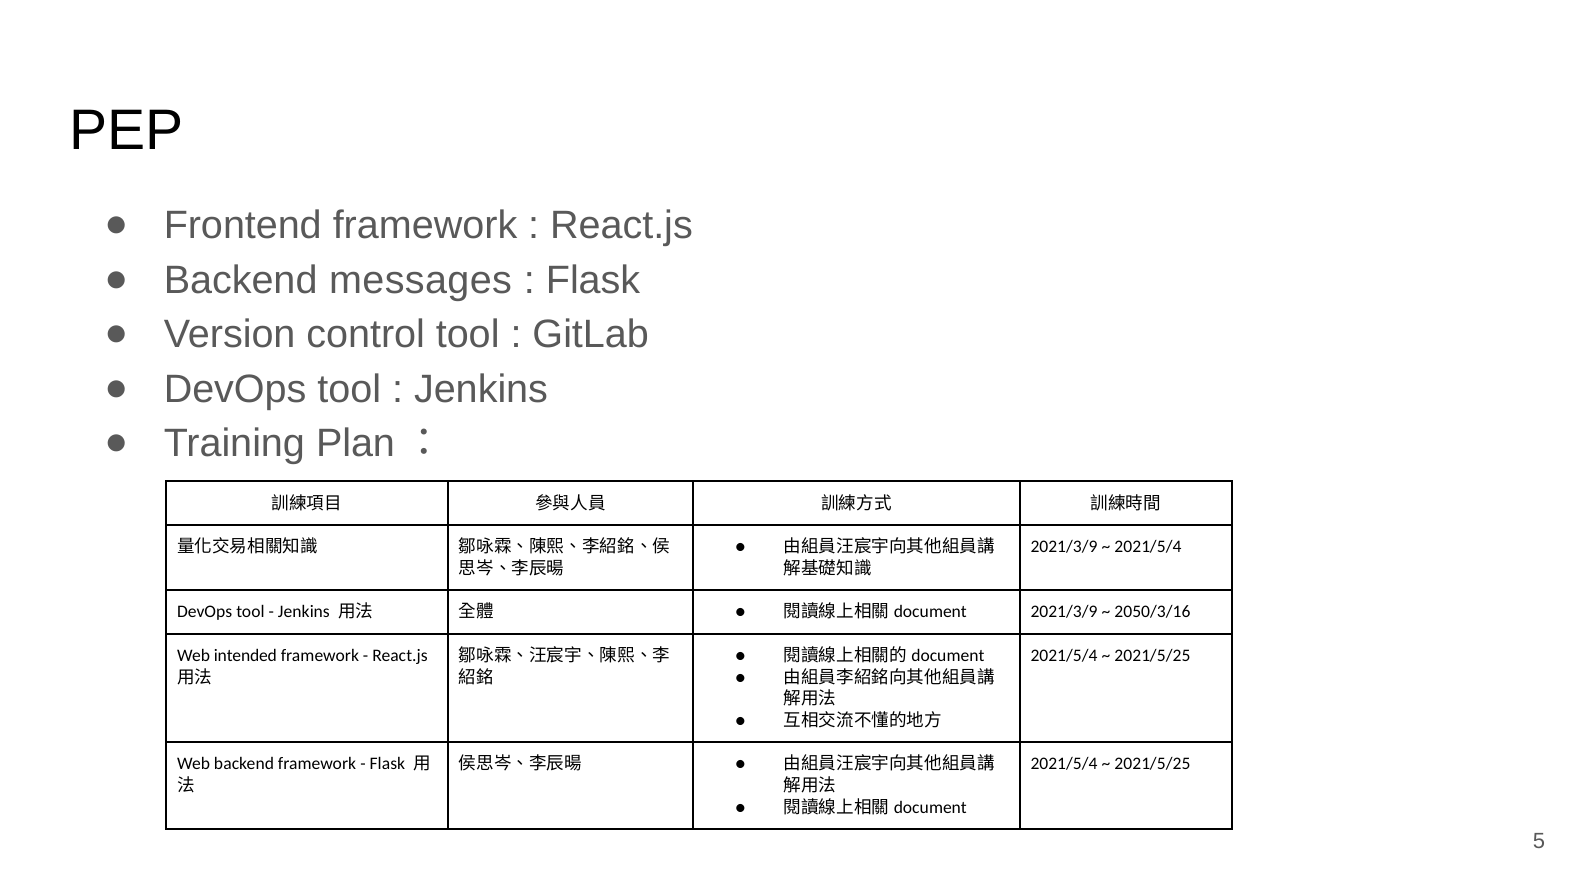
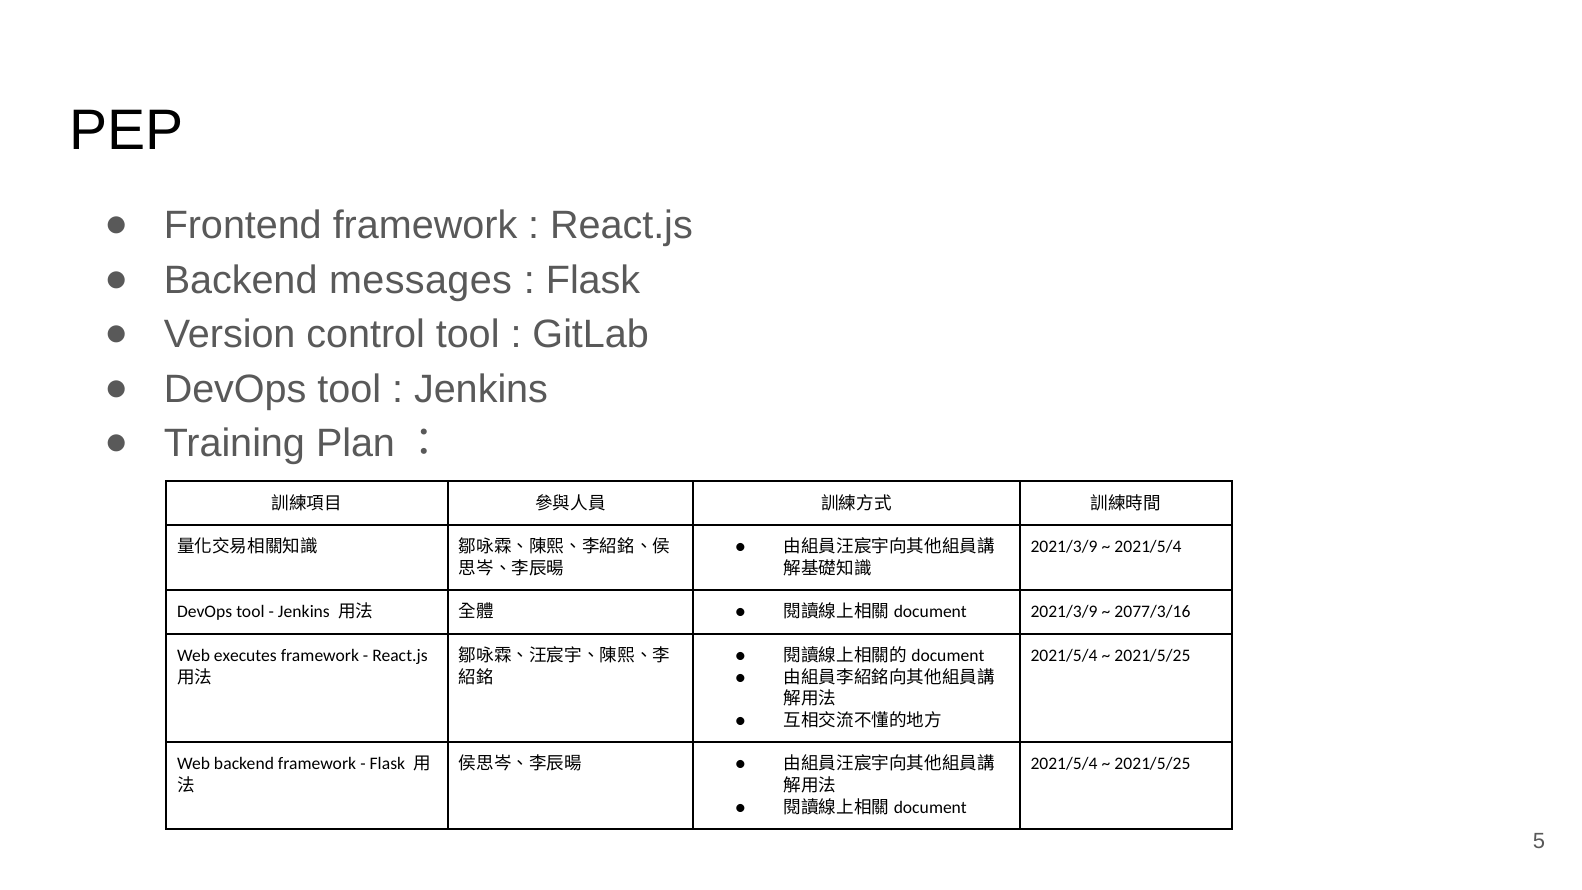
2050/3/16: 2050/3/16 -> 2077/3/16
intended: intended -> executes
